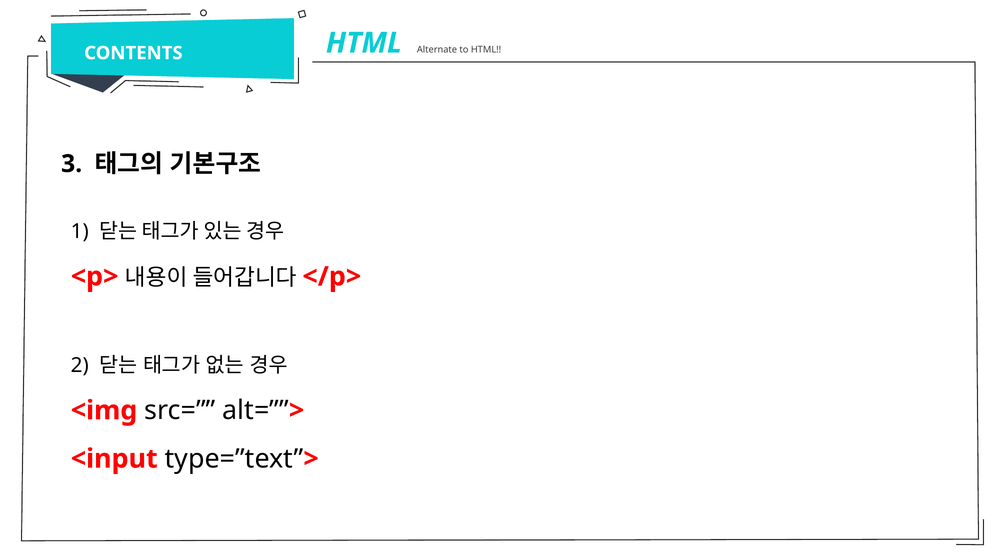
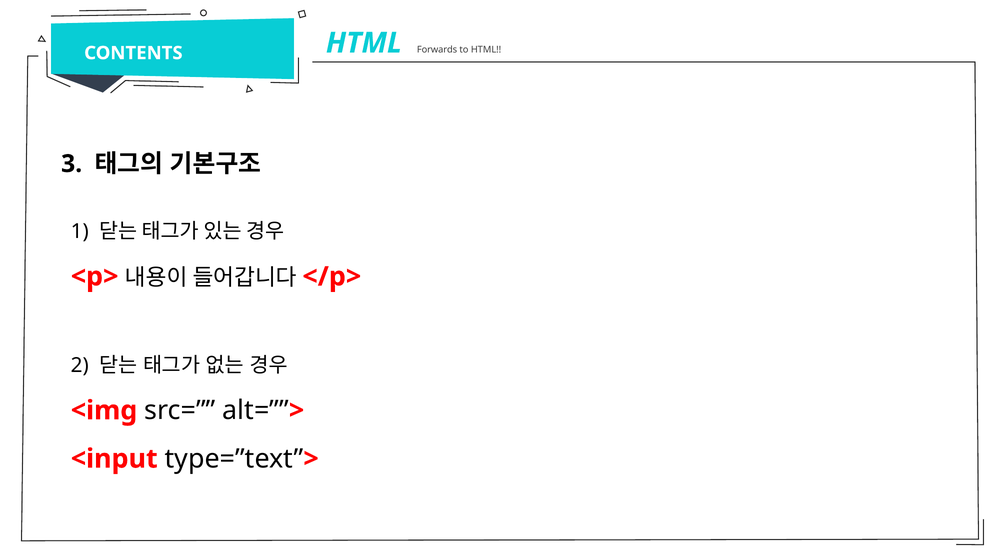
Alternate: Alternate -> Forwards
